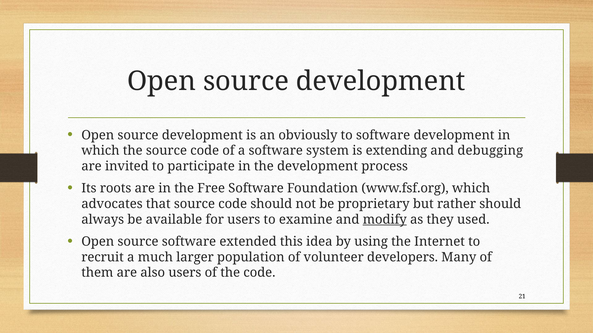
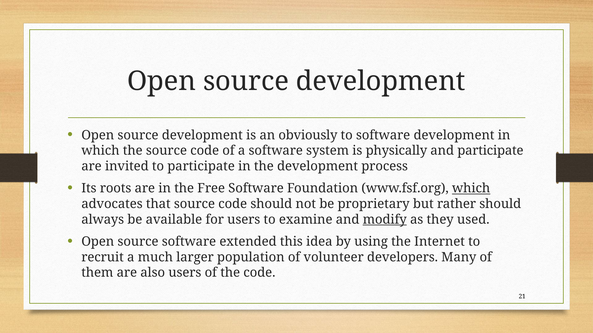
extending: extending -> physically
and debugging: debugging -> participate
which at (471, 189) underline: none -> present
